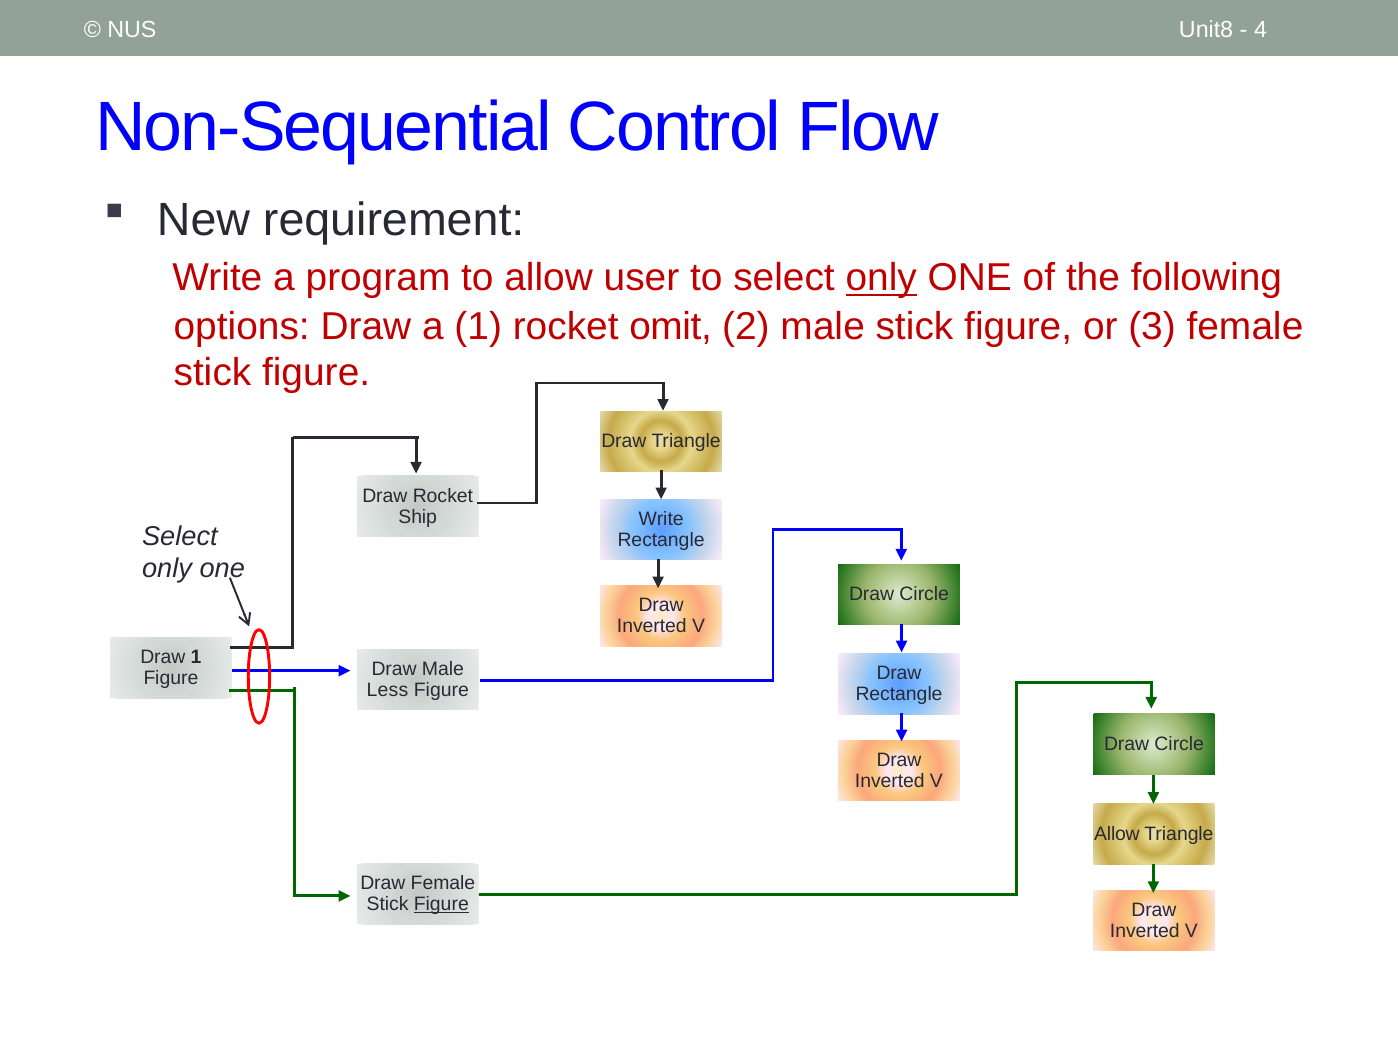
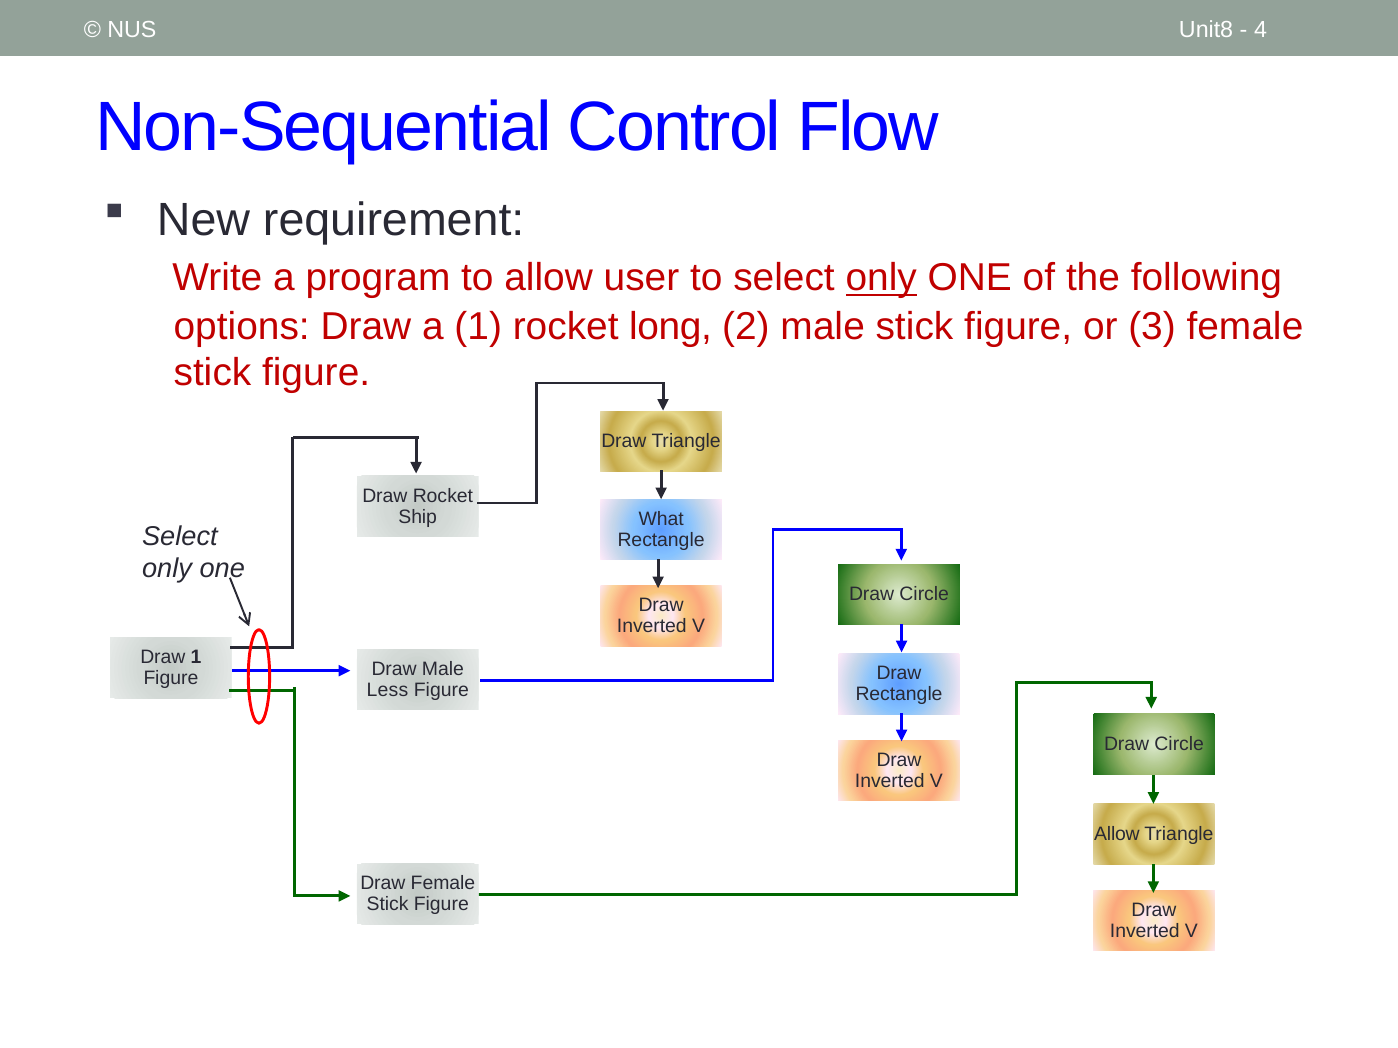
omit: omit -> long
Write at (661, 519): Write -> What
Figure at (441, 905) underline: present -> none
